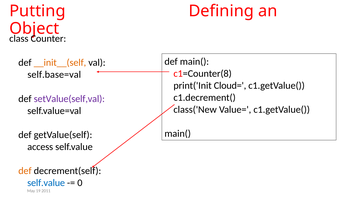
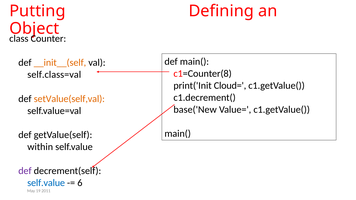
self.base=val: self.base=val -> self.class=val
setValue(self,val colour: purple -> orange
class('New: class('New -> base('New
access: access -> within
def at (25, 171) colour: orange -> purple
0: 0 -> 6
